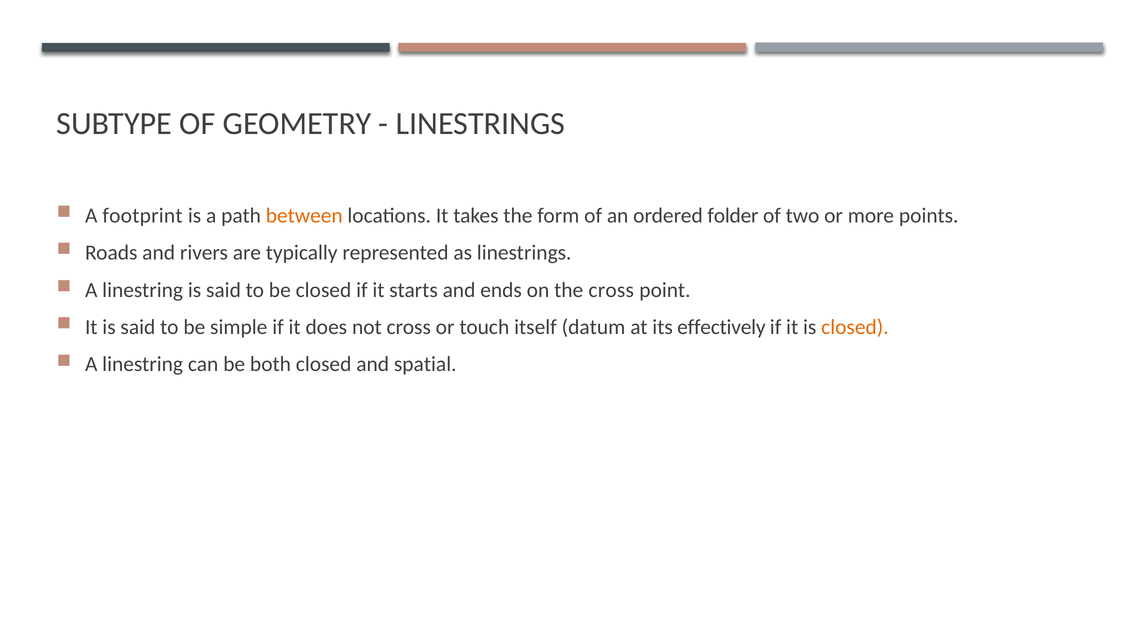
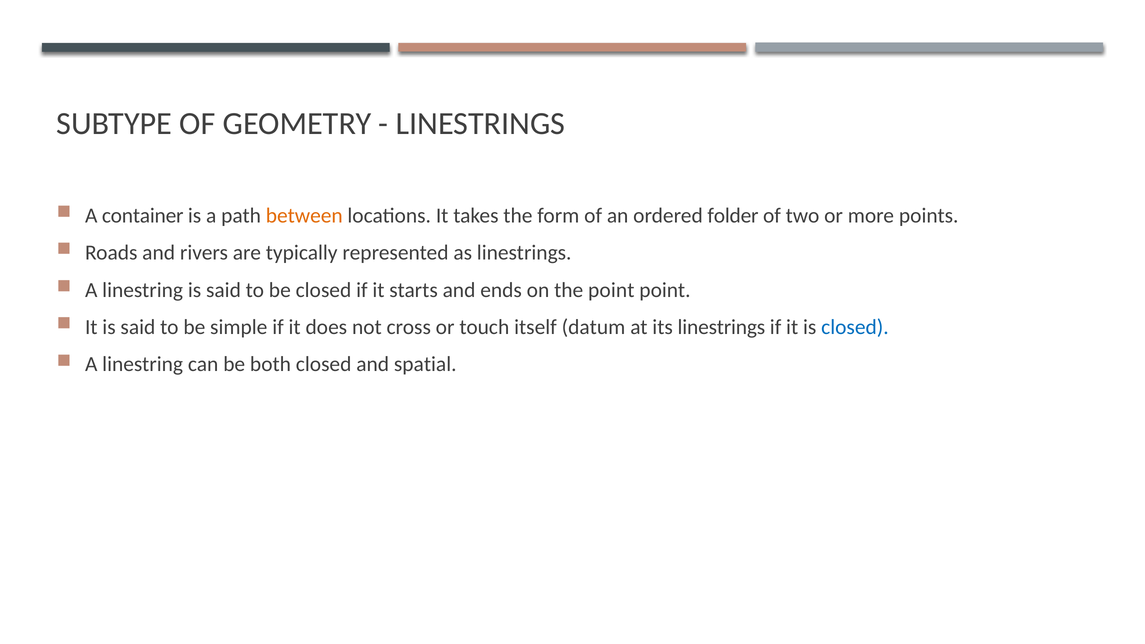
footprint: footprint -> container
the cross: cross -> point
its effectively: effectively -> linestrings
closed at (855, 327) colour: orange -> blue
